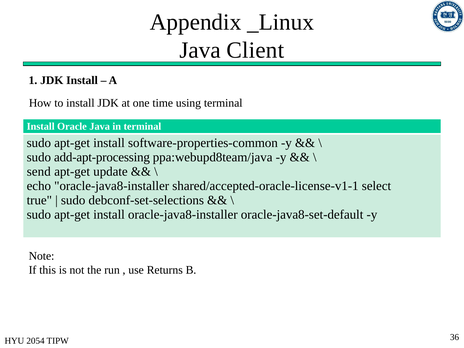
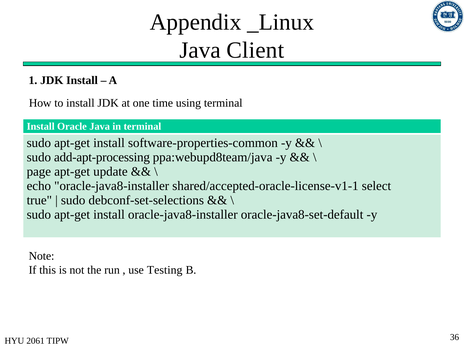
send: send -> page
Returns: Returns -> Testing
2054: 2054 -> 2061
